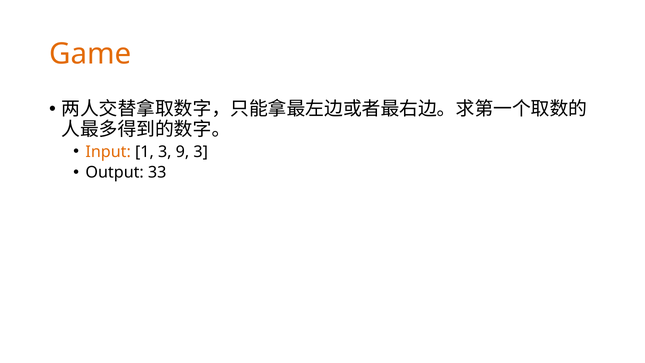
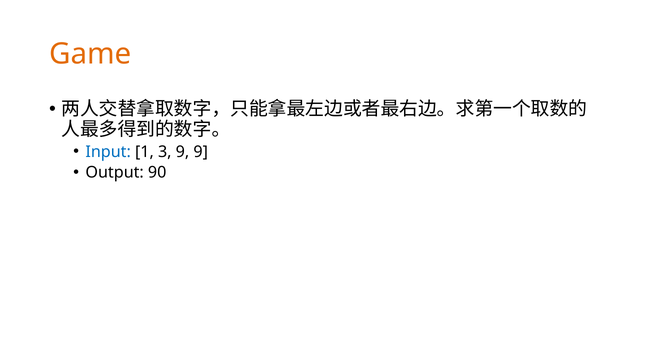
Input colour: orange -> blue
9 3: 3 -> 9
33: 33 -> 90
